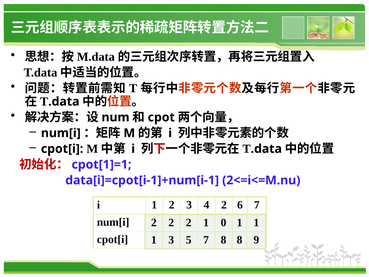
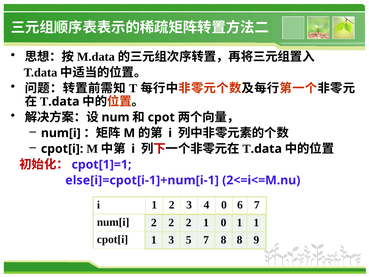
data[i]=cpot[i-1]+num[i-1: data[i]=cpot[i-1]+num[i-1 -> else[i]=cpot[i-1]+num[i-1
4 2: 2 -> 0
